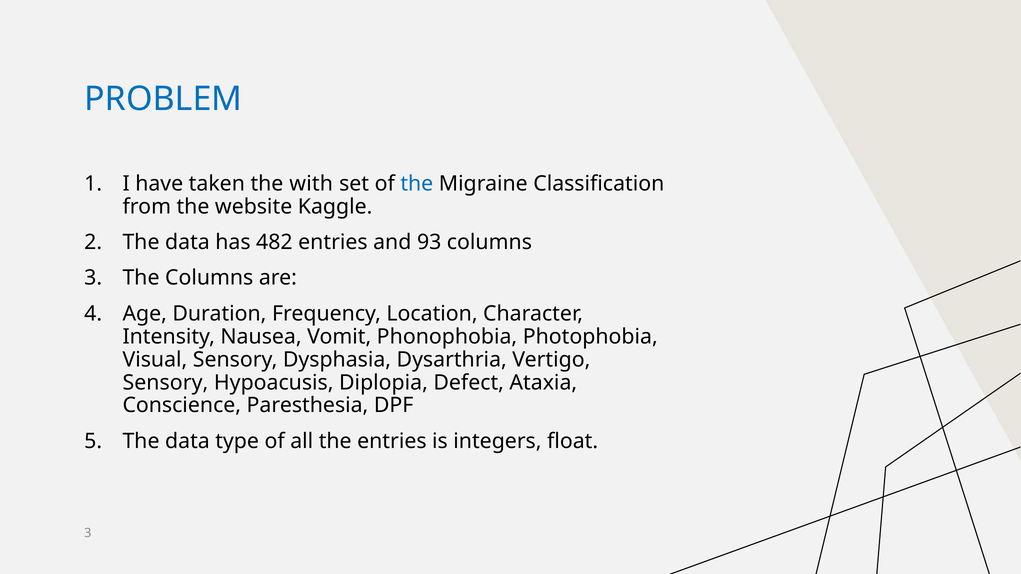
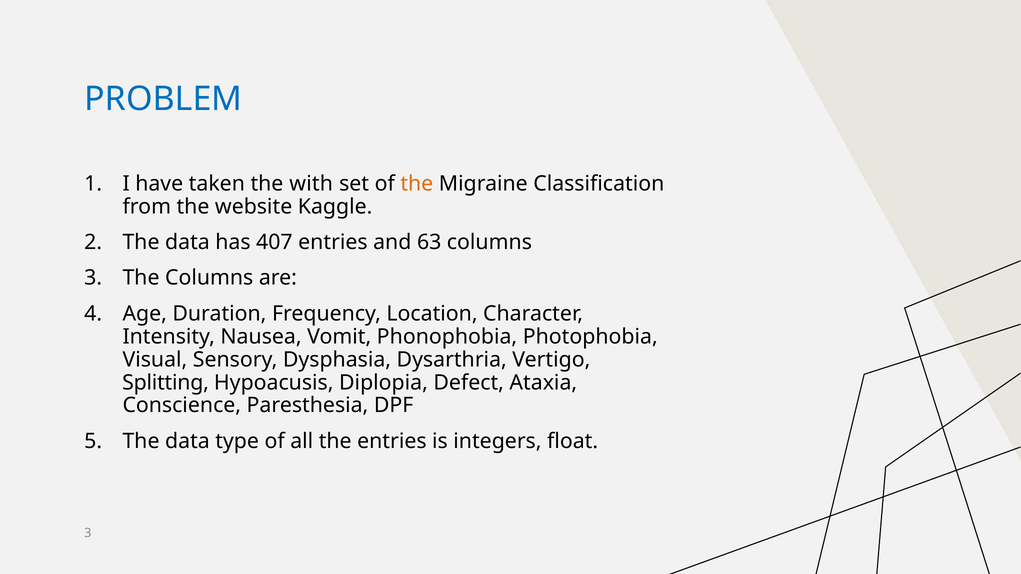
the at (417, 184) colour: blue -> orange
482: 482 -> 407
93: 93 -> 63
Sensory at (165, 383): Sensory -> Splitting
